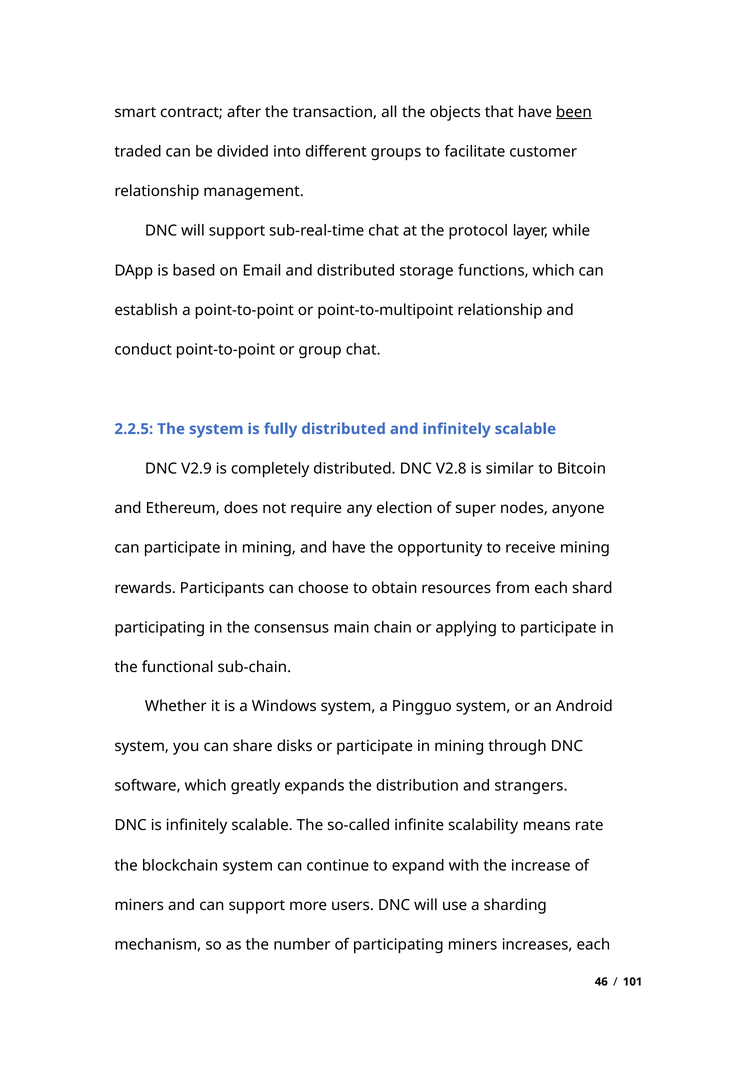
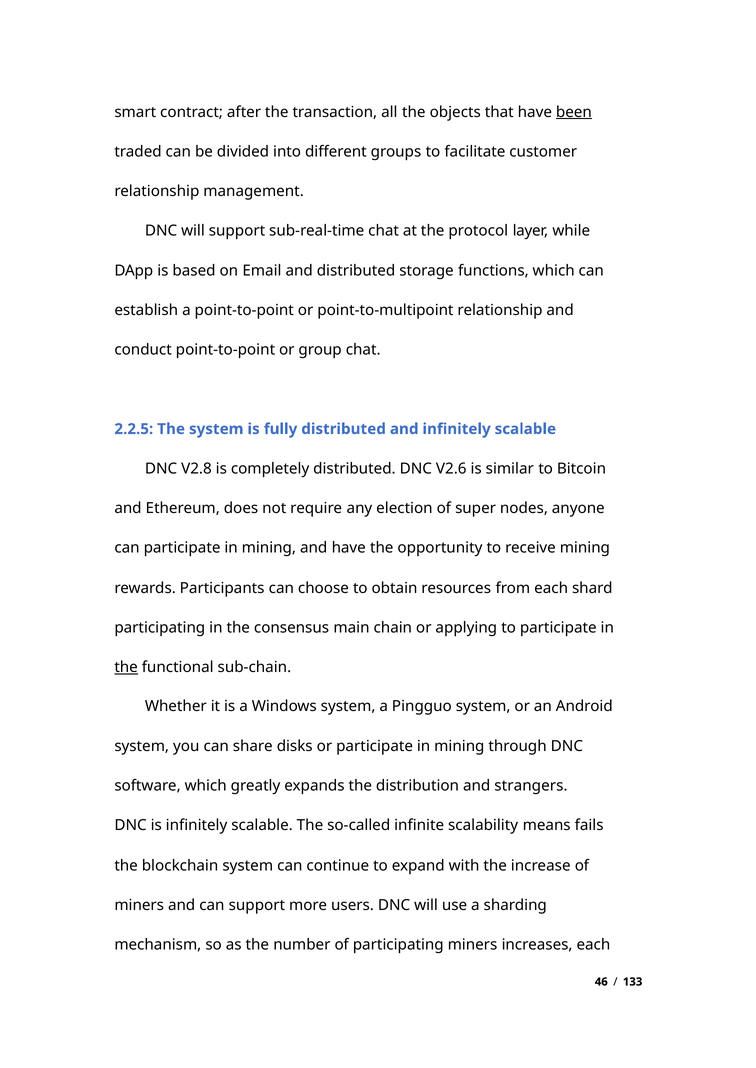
V2.9: V2.9 -> V2.8
V2.8: V2.8 -> V2.6
the at (126, 668) underline: none -> present
rate: rate -> fails
101: 101 -> 133
